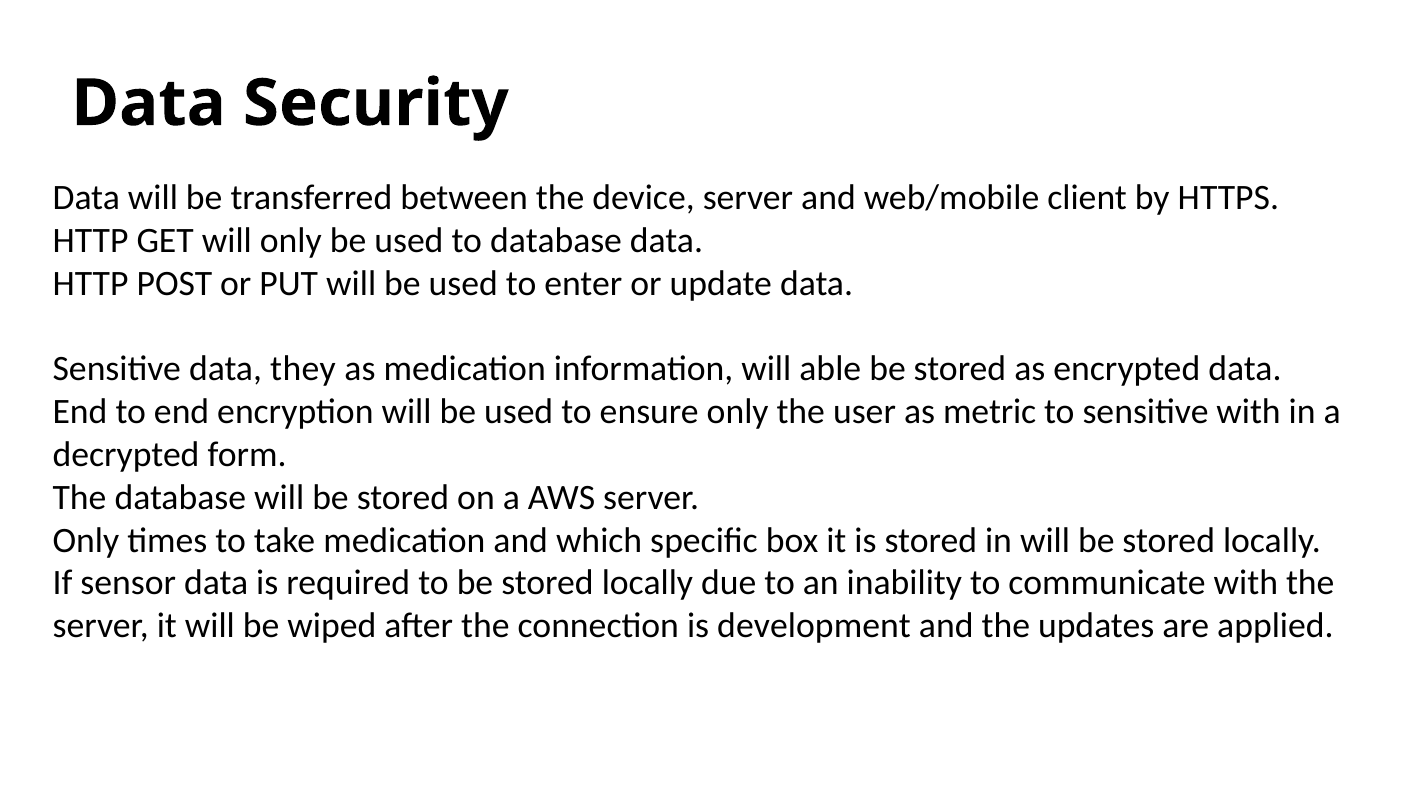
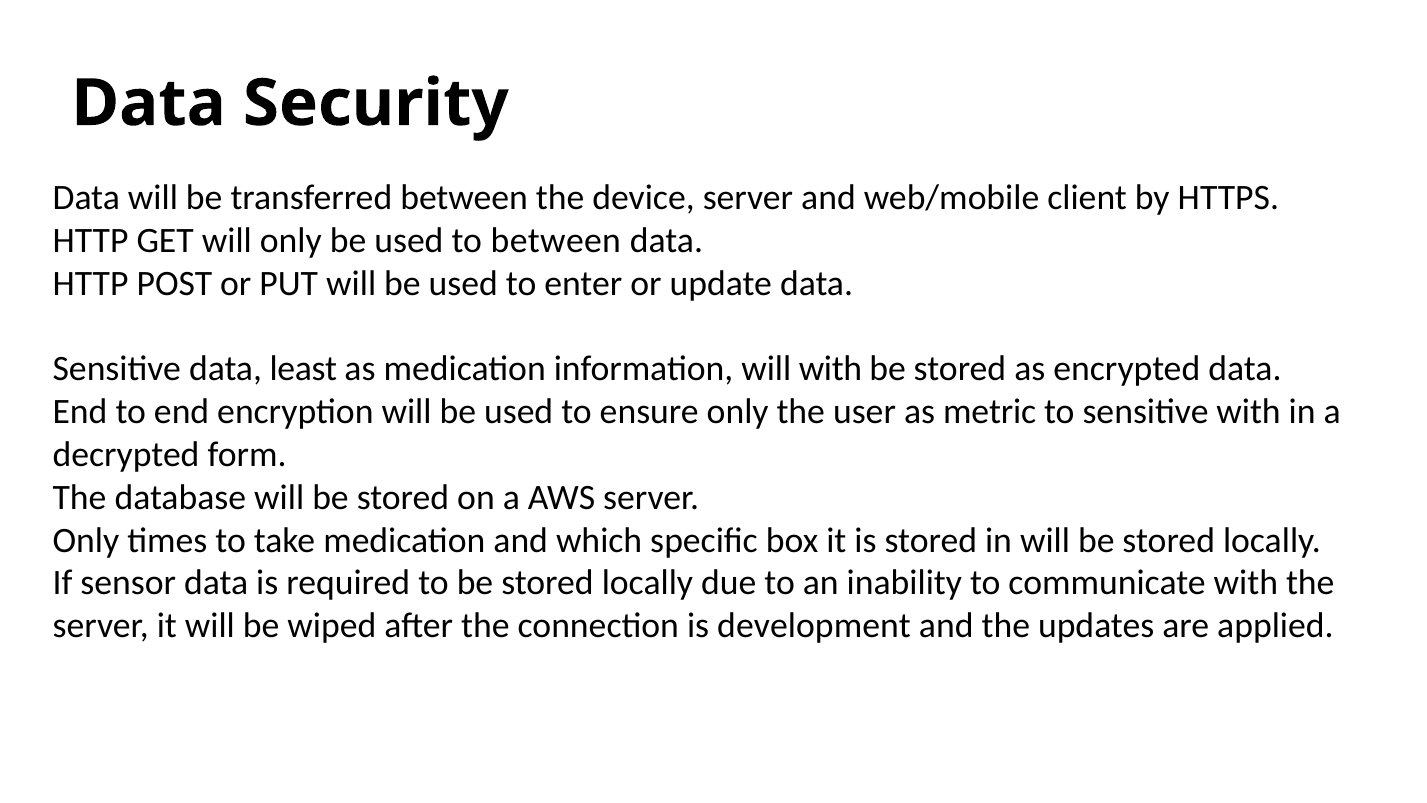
to database: database -> between
they: they -> least
will able: able -> with
